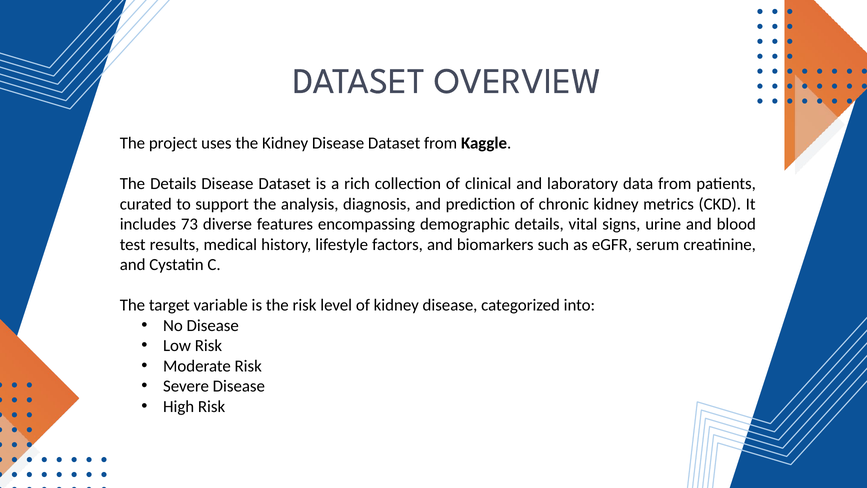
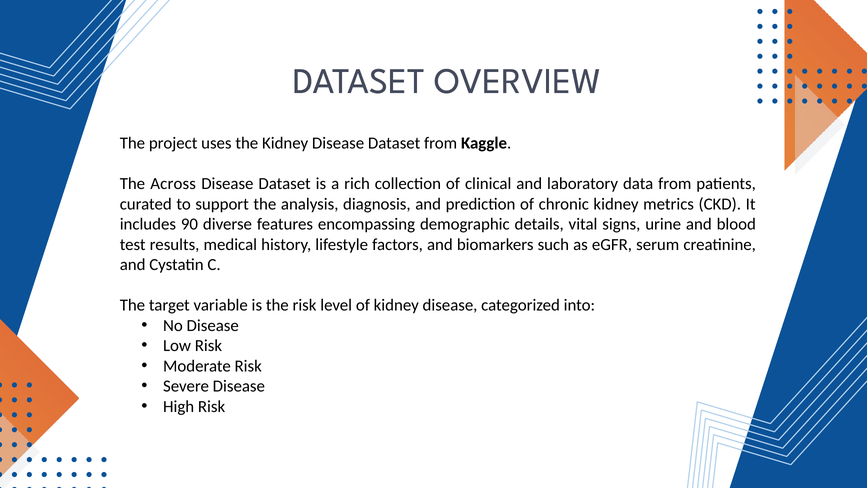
The Details: Details -> Across
73: 73 -> 90
